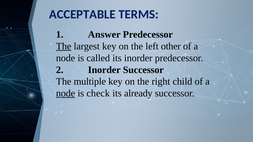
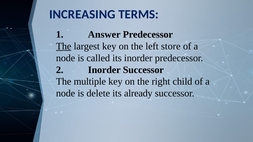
ACCEPTABLE: ACCEPTABLE -> INCREASING
other: other -> store
node at (66, 94) underline: present -> none
check: check -> delete
